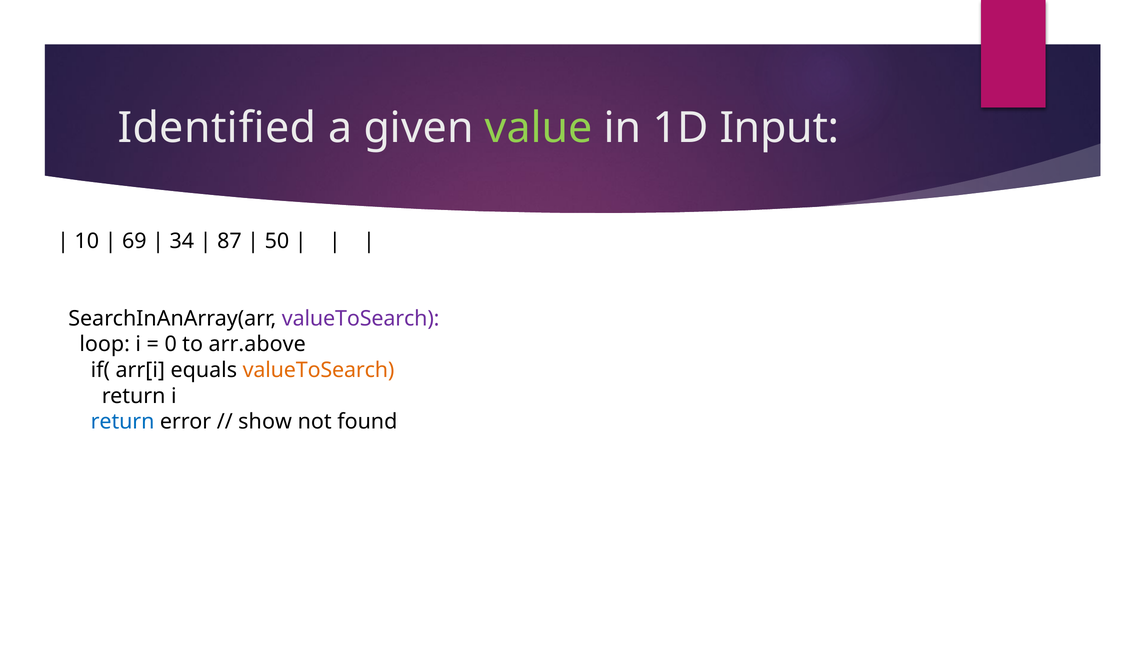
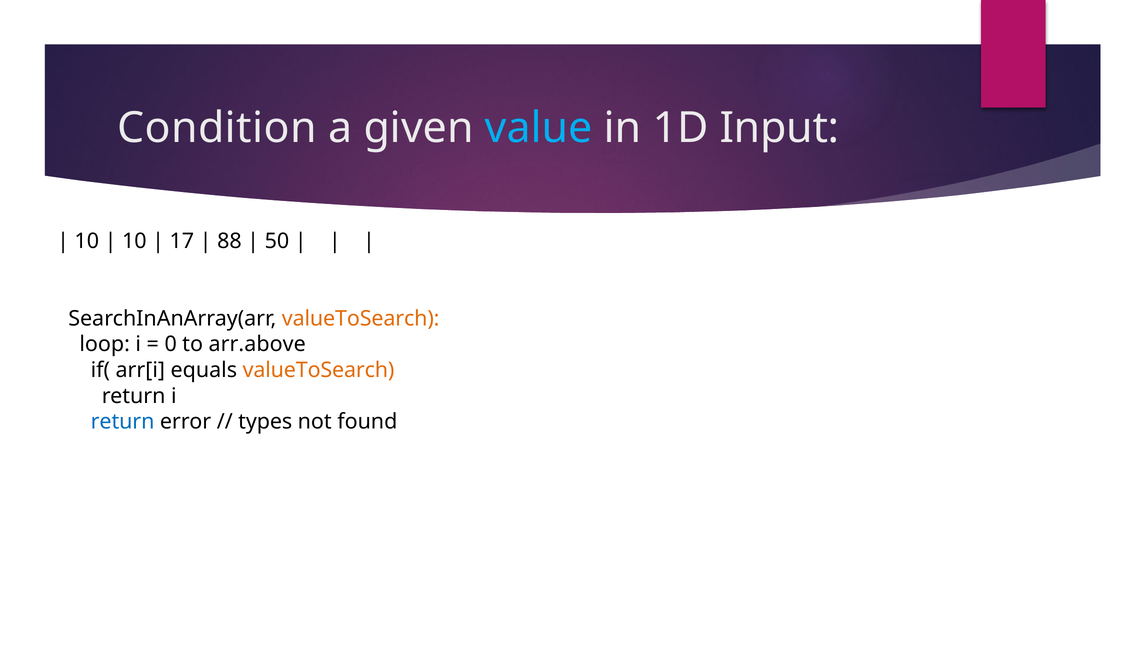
Identified: Identified -> Condition
value colour: light green -> light blue
69 at (134, 241): 69 -> 10
34: 34 -> 17
87: 87 -> 88
valueToSearch at (361, 318) colour: purple -> orange
show: show -> types
